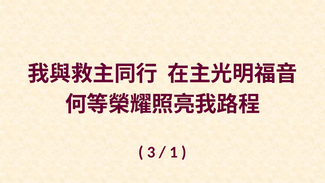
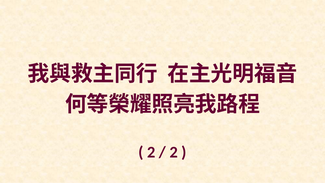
3 at (151, 152): 3 -> 2
1 at (174, 152): 1 -> 2
